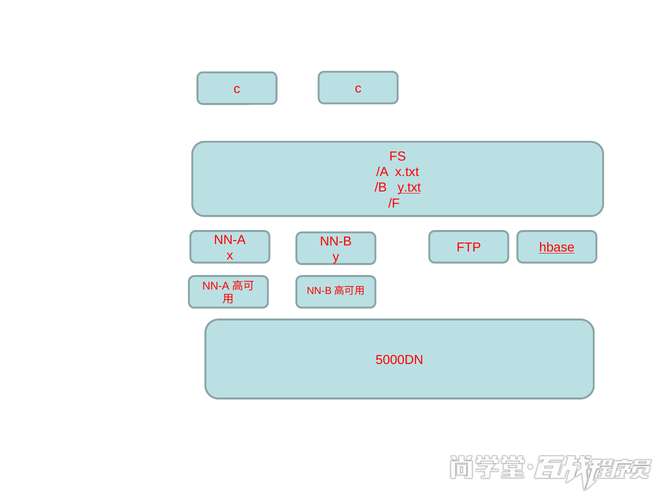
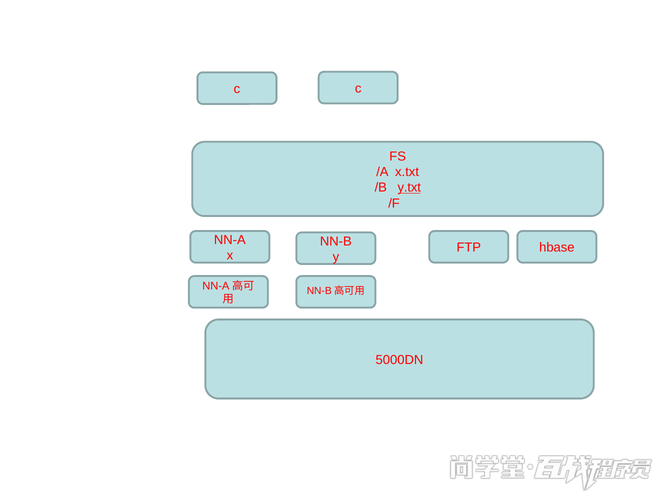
hbase underline: present -> none
